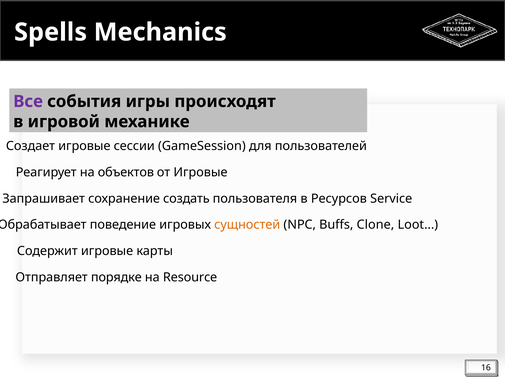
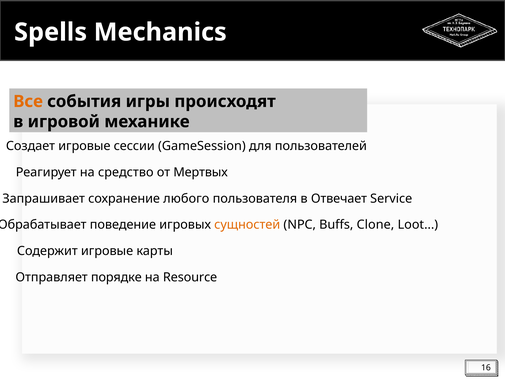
Все colour: purple -> orange
объектов: объектов -> средство
от Игровые: Игровые -> Мертвых
создать: создать -> любого
Ресурсов: Ресурсов -> Отвечает
